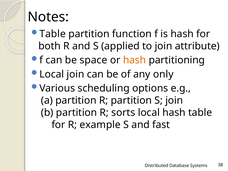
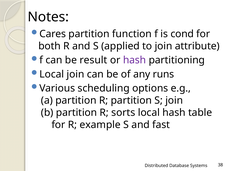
Table at (53, 34): Table -> Cares
is hash: hash -> cond
space: space -> result
hash at (135, 60) colour: orange -> purple
only: only -> runs
